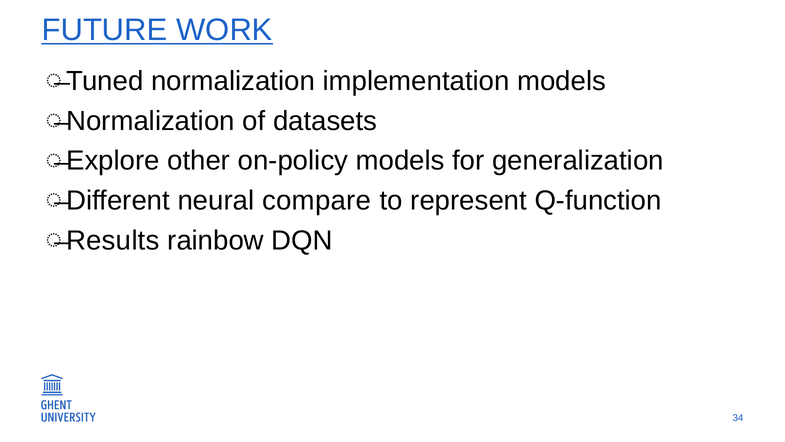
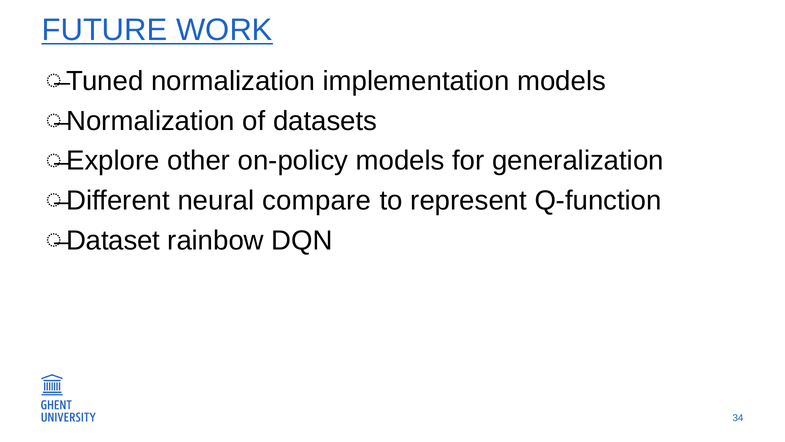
Results: Results -> Dataset
